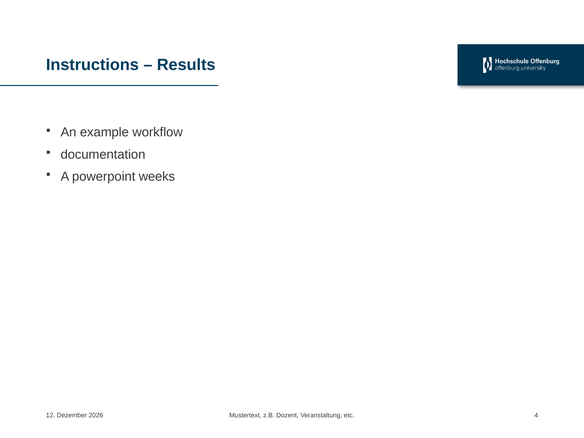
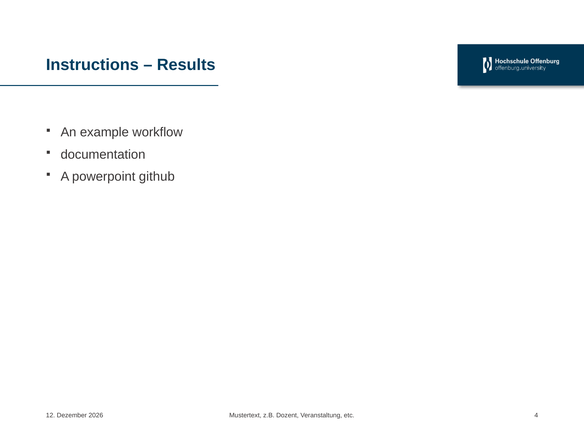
weeks: weeks -> github
